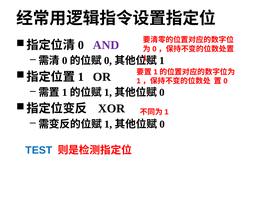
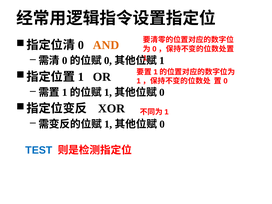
AND colour: purple -> orange
